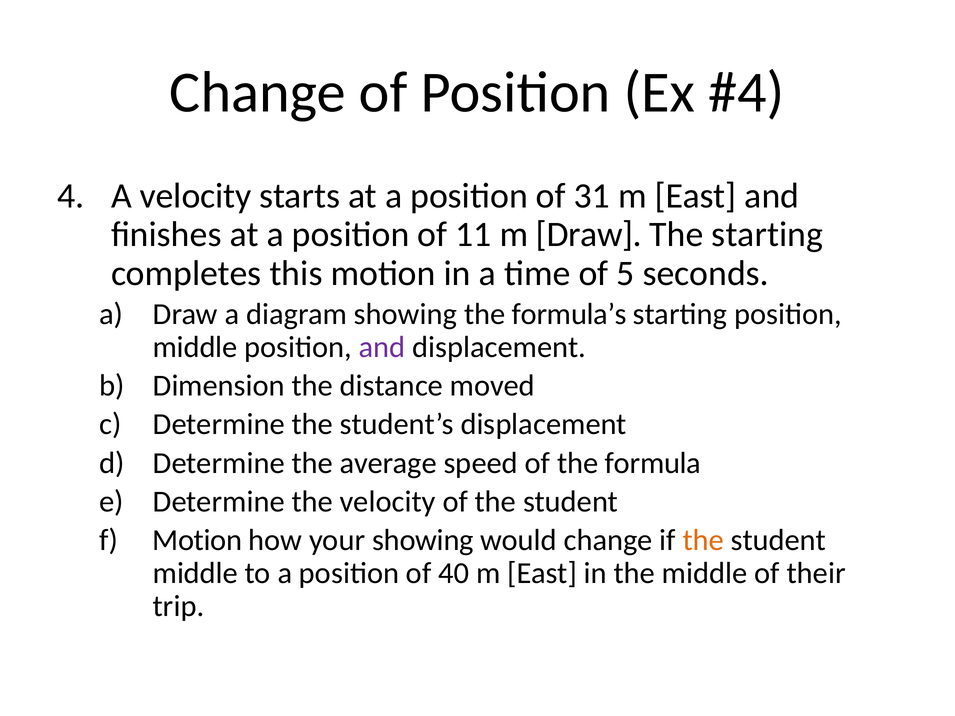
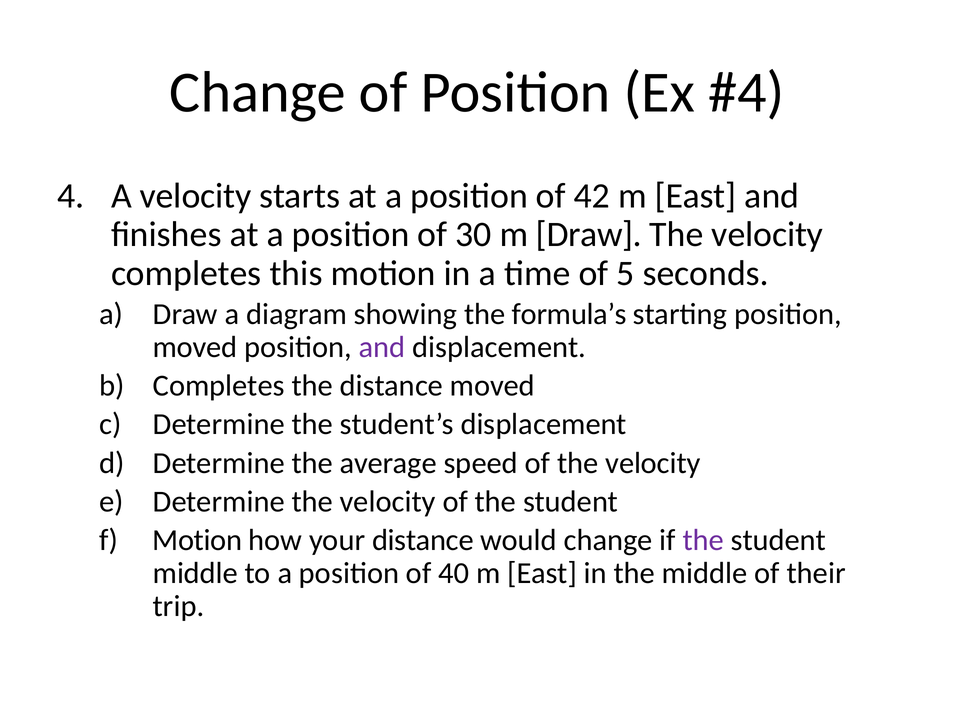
31: 31 -> 42
11: 11 -> 30
starting at (767, 235): starting -> velocity
middle at (195, 347): middle -> moved
Dimension at (219, 386): Dimension -> Completes
of the formula: formula -> velocity
your showing: showing -> distance
the at (703, 540) colour: orange -> purple
